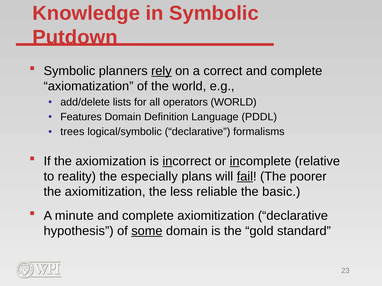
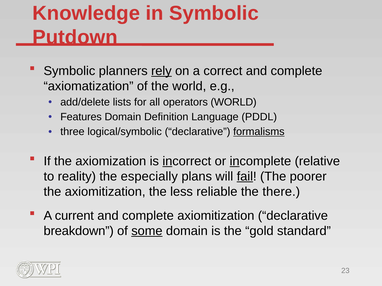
trees: trees -> three
formalisms underline: none -> present
basic: basic -> there
minute: minute -> current
hypothesis: hypothesis -> breakdown
